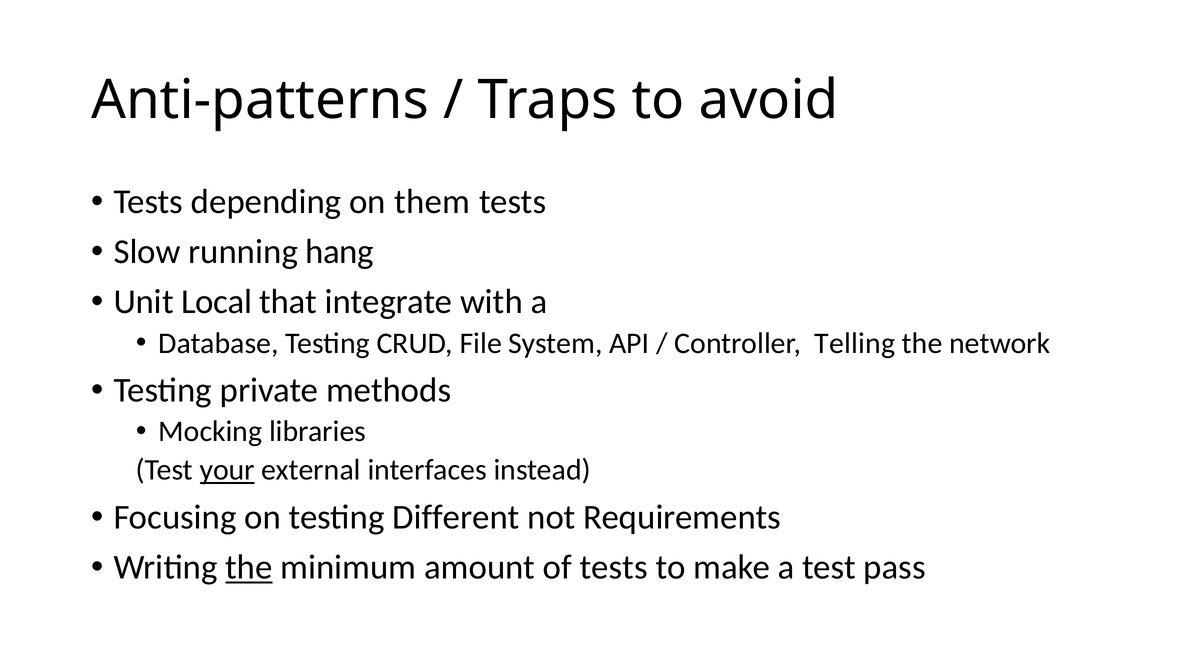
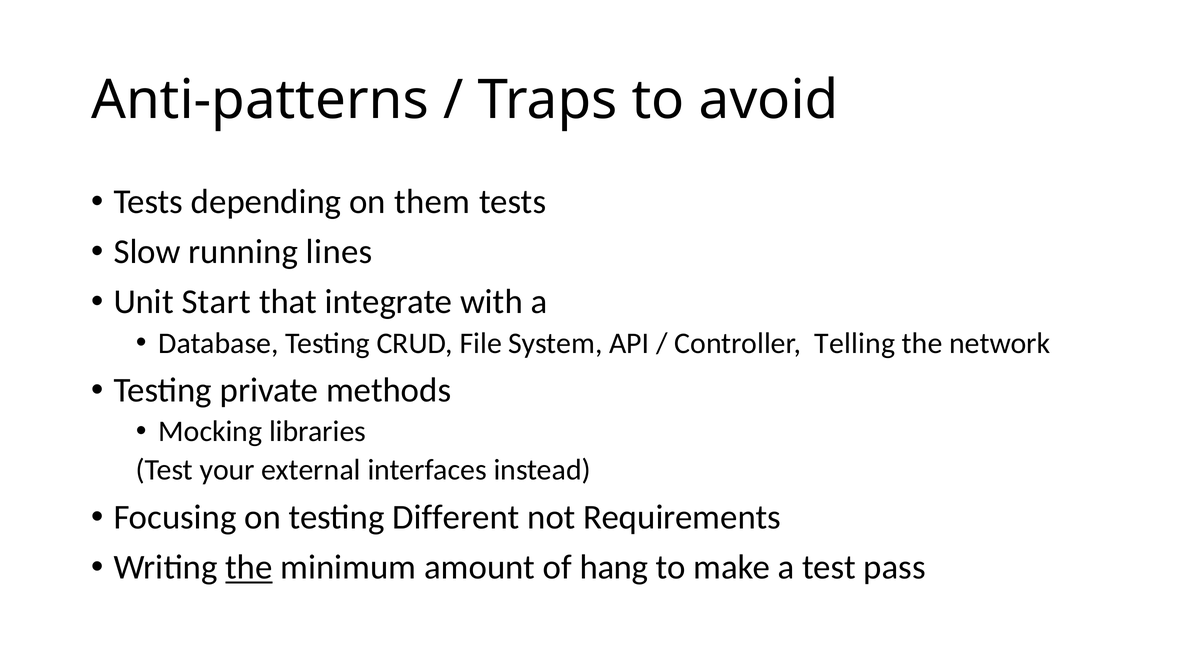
hang: hang -> lines
Local: Local -> Start
your underline: present -> none
of tests: tests -> hang
